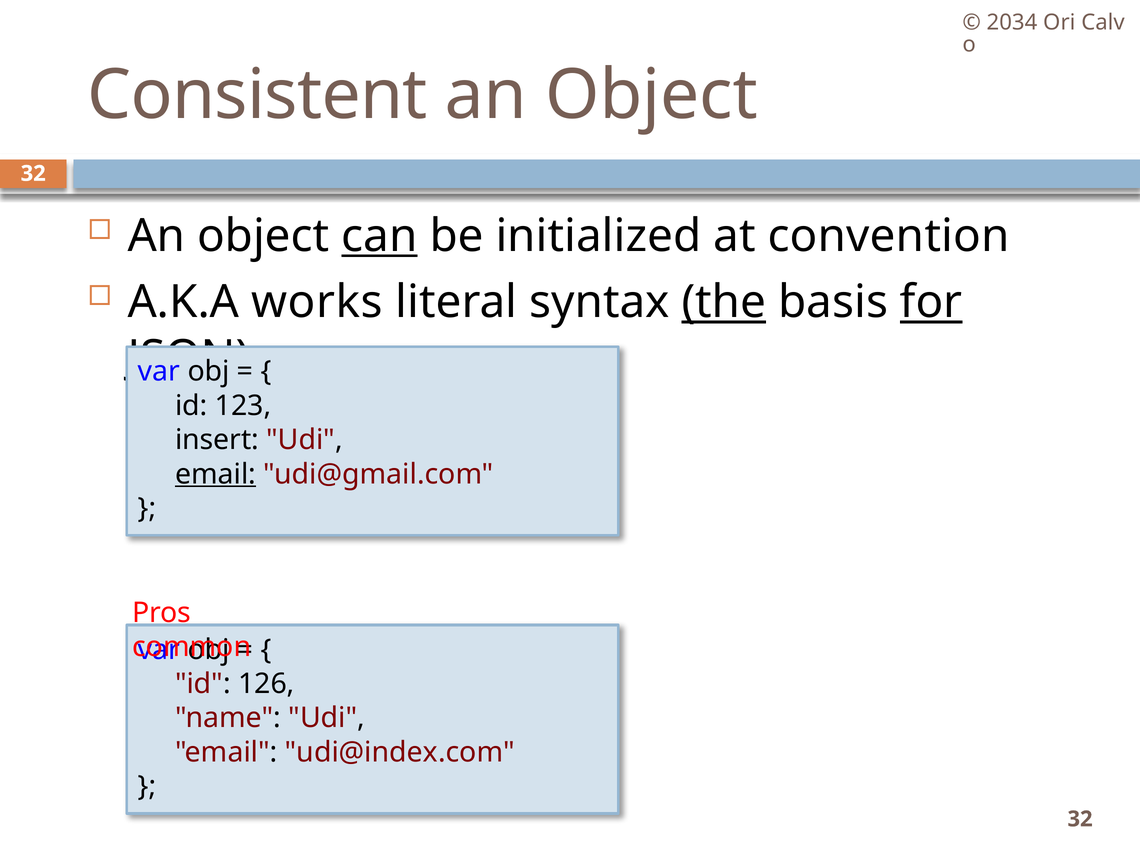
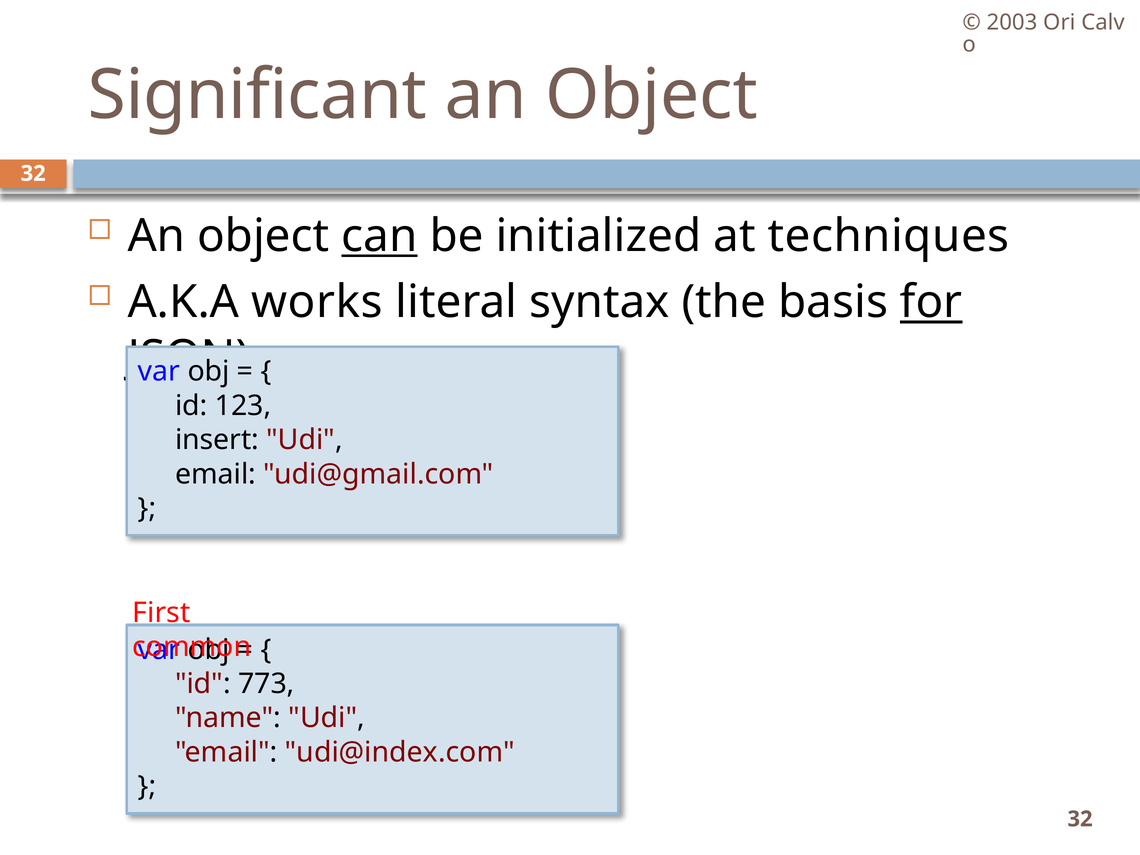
2034: 2034 -> 2003
Consistent: Consistent -> Significant
convention: convention -> techniques
the underline: present -> none
email at (216, 474) underline: present -> none
Pros: Pros -> First
126: 126 -> 773
